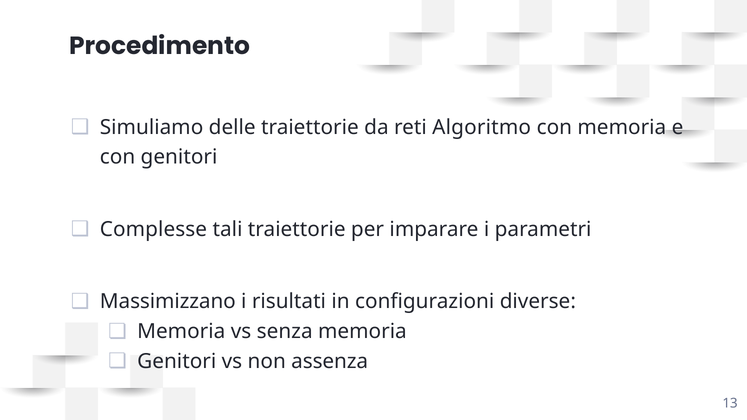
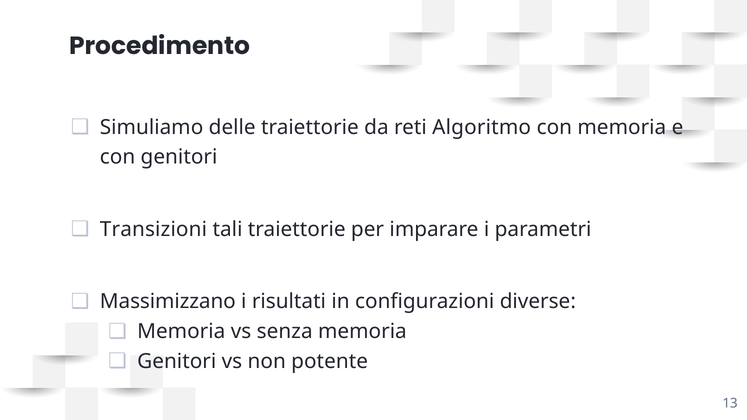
Complesse: Complesse -> Transizioni
assenza: assenza -> potente
